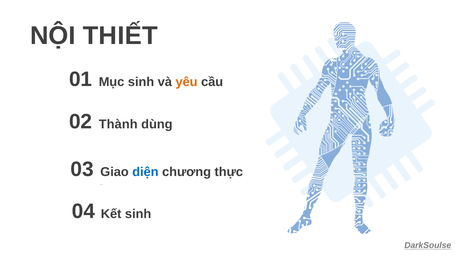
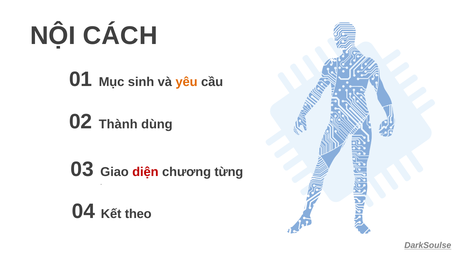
THIẾT: THIẾT -> CÁCH
diện colour: blue -> red
thực: thực -> từng
Kết sinh: sinh -> theo
